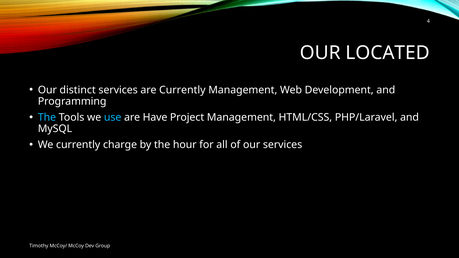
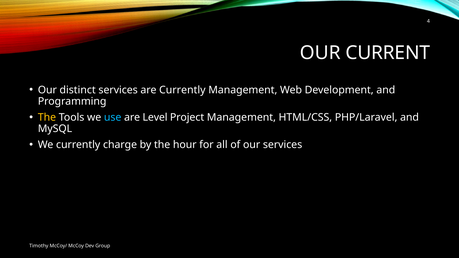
LOCATED: LOCATED -> CURRENT
The at (47, 117) colour: light blue -> yellow
Have: Have -> Level
